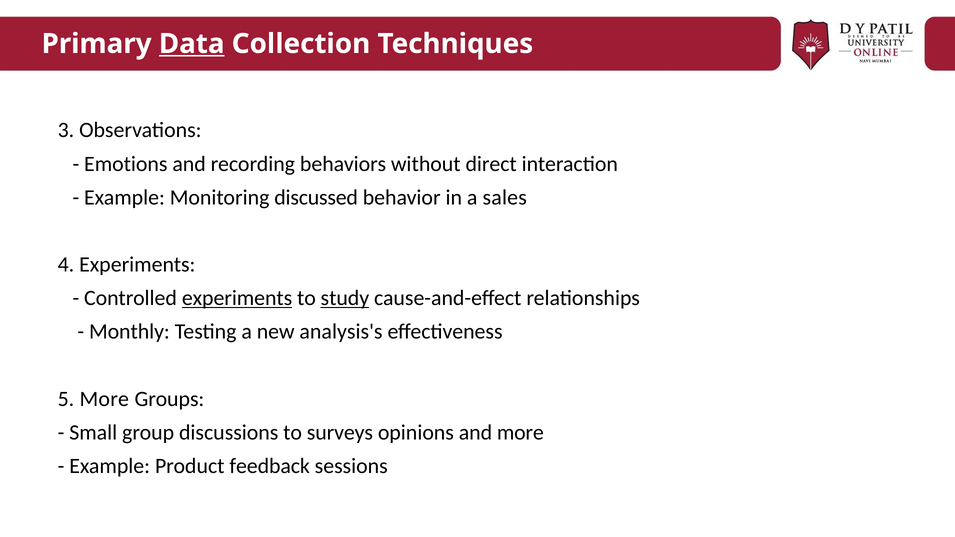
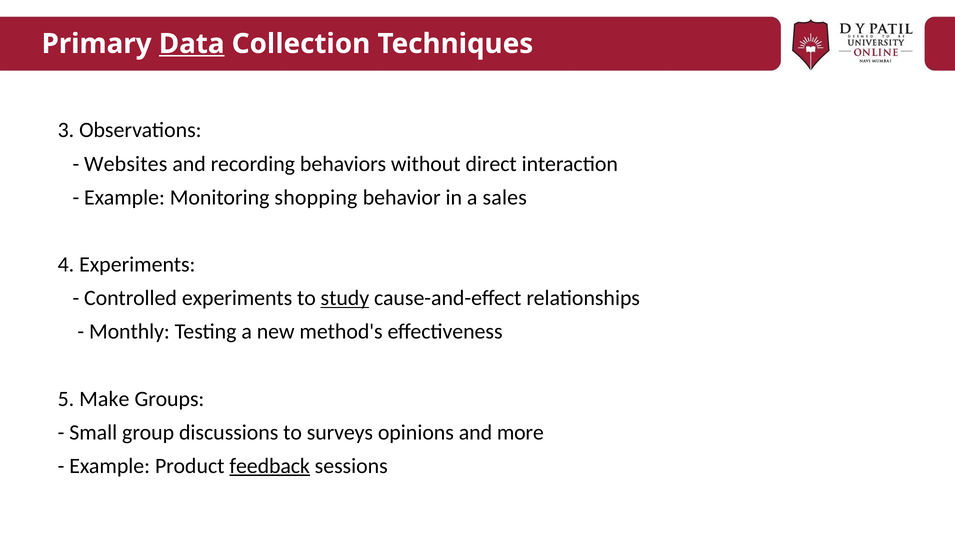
Emotions: Emotions -> Websites
discussed: discussed -> shopping
experiments at (237, 298) underline: present -> none
analysis's: analysis's -> method's
5 More: More -> Make
feedback underline: none -> present
